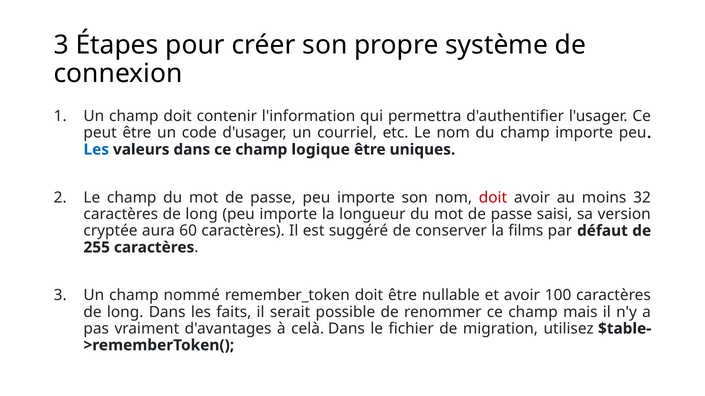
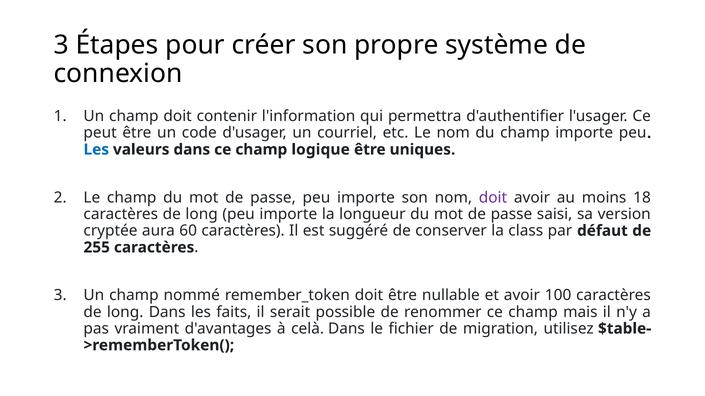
doit at (493, 198) colour: red -> purple
32: 32 -> 18
films: films -> class
